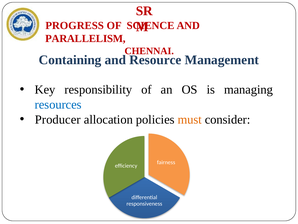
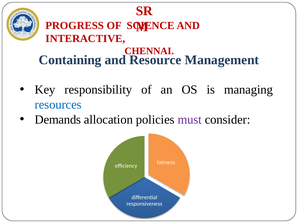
PARALLELISM: PARALLELISM -> INTERACTIVE
Producer: Producer -> Demands
must colour: orange -> purple
